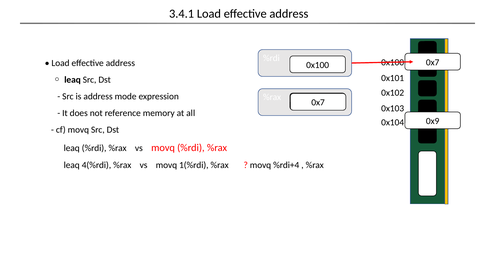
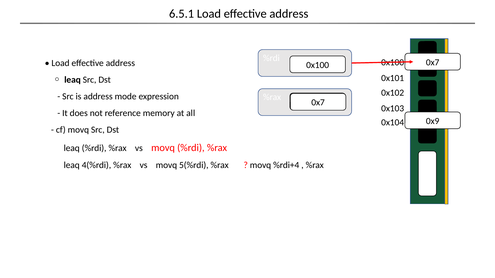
3.4.1: 3.4.1 -> 6.5.1
1(%rdi: 1(%rdi -> 5(%rdi
